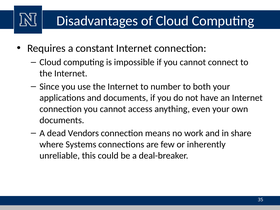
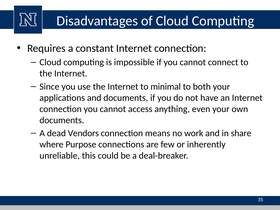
number: number -> minimal
Systems: Systems -> Purpose
